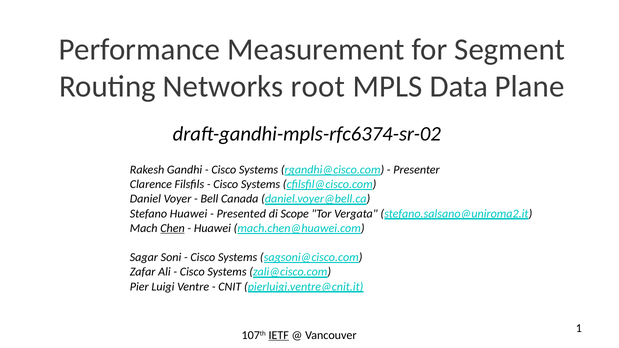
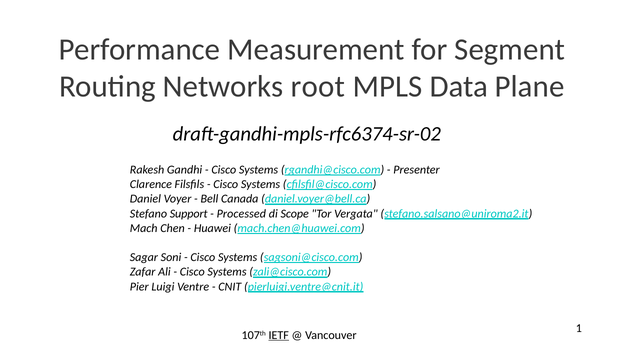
Stefano Huawei: Huawei -> Support
Presented: Presented -> Processed
Chen underline: present -> none
